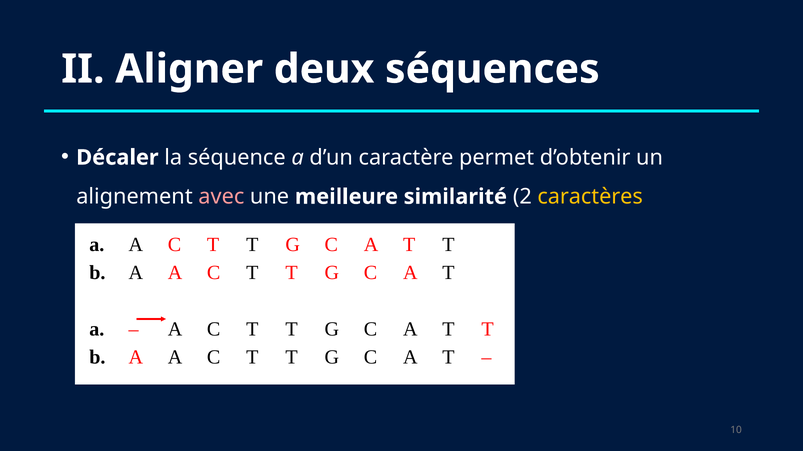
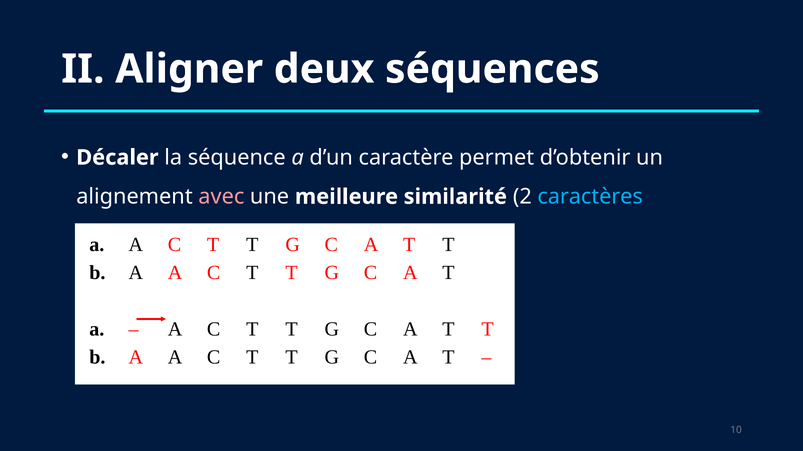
caractères colour: yellow -> light blue
